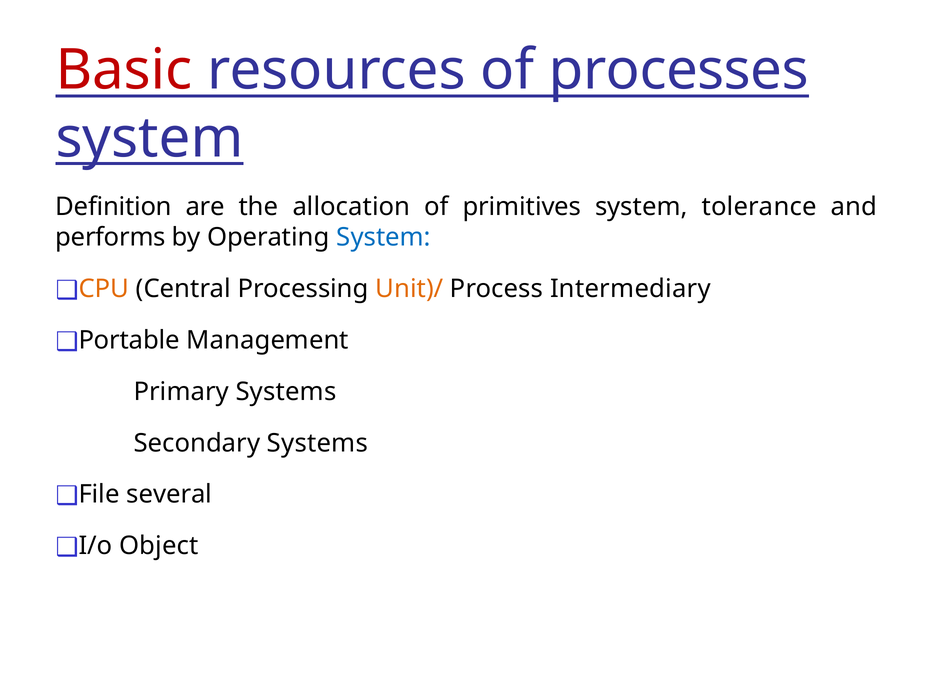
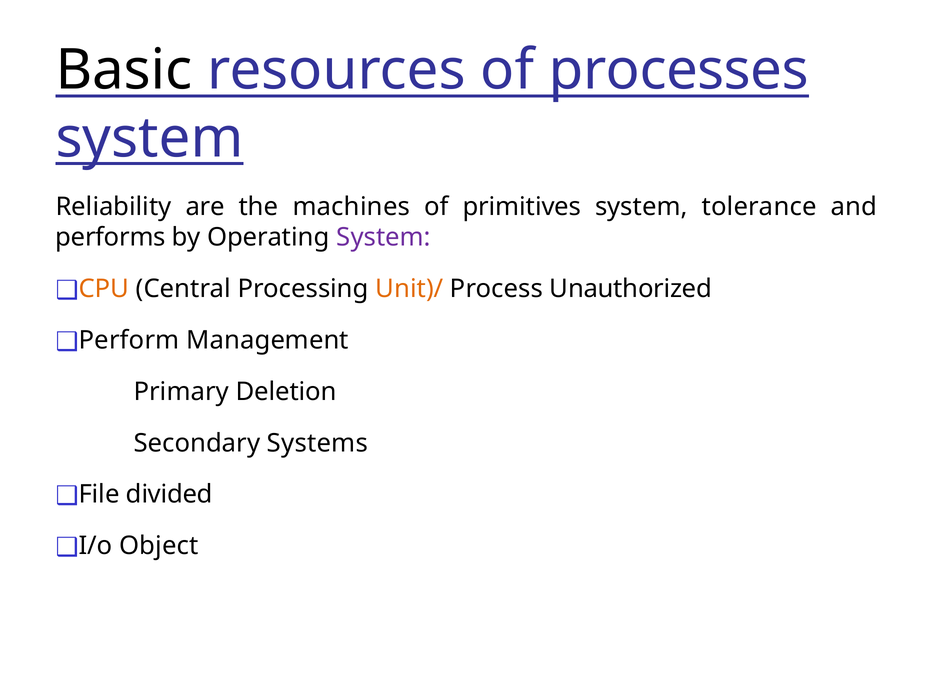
Basic colour: red -> black
Definition: Definition -> Reliability
allocation: allocation -> machines
System at (384, 238) colour: blue -> purple
Intermediary: Intermediary -> Unauthorized
Portable: Portable -> Perform
Systems at (286, 392): Systems -> Deletion
several: several -> divided
